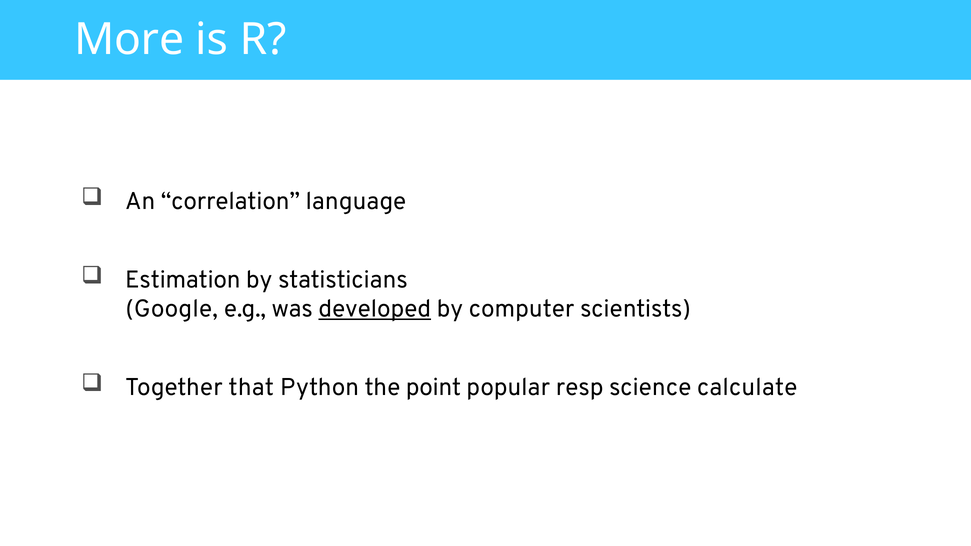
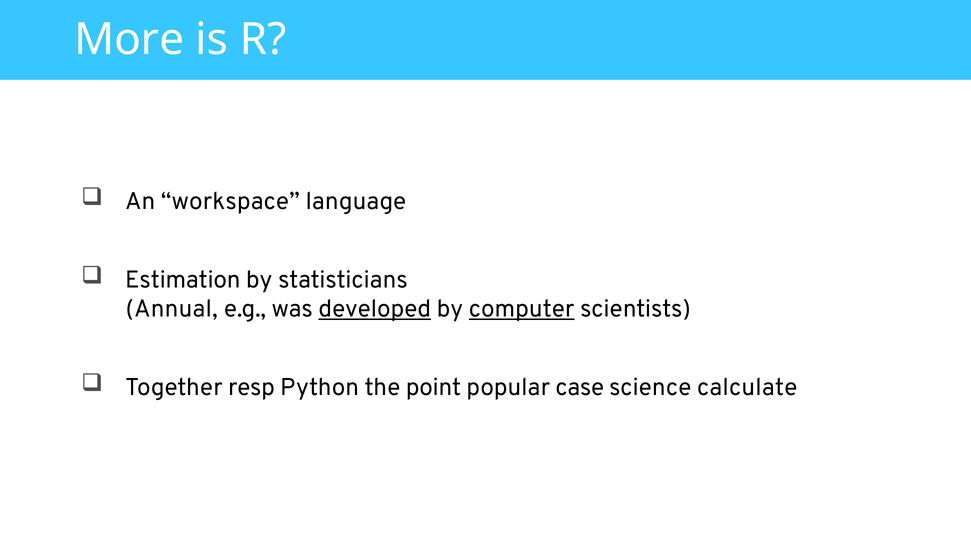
correlation: correlation -> workspace
Google: Google -> Annual
computer underline: none -> present
that: that -> resp
resp: resp -> case
